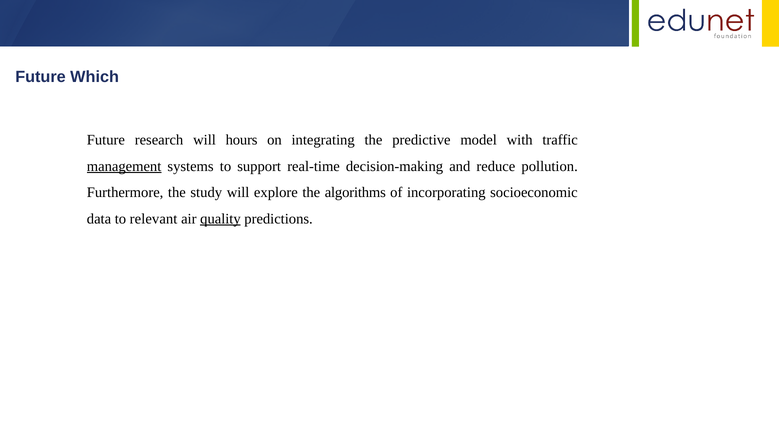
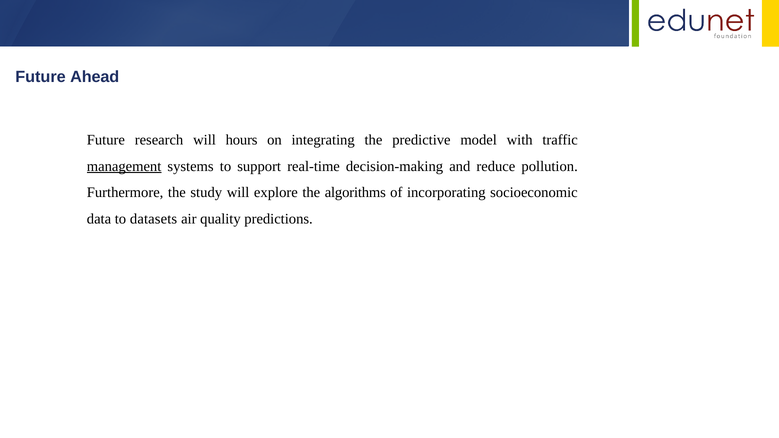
Which: Which -> Ahead
relevant: relevant -> datasets
quality underline: present -> none
